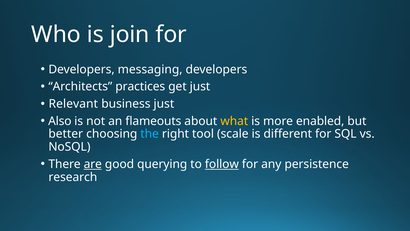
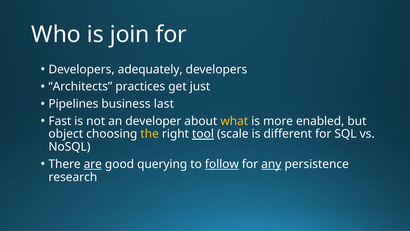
messaging: messaging -> adequately
Relevant: Relevant -> Pipelines
business just: just -> last
Also: Also -> Fast
flameouts: flameouts -> developer
better: better -> object
the colour: light blue -> yellow
tool underline: none -> present
any underline: none -> present
